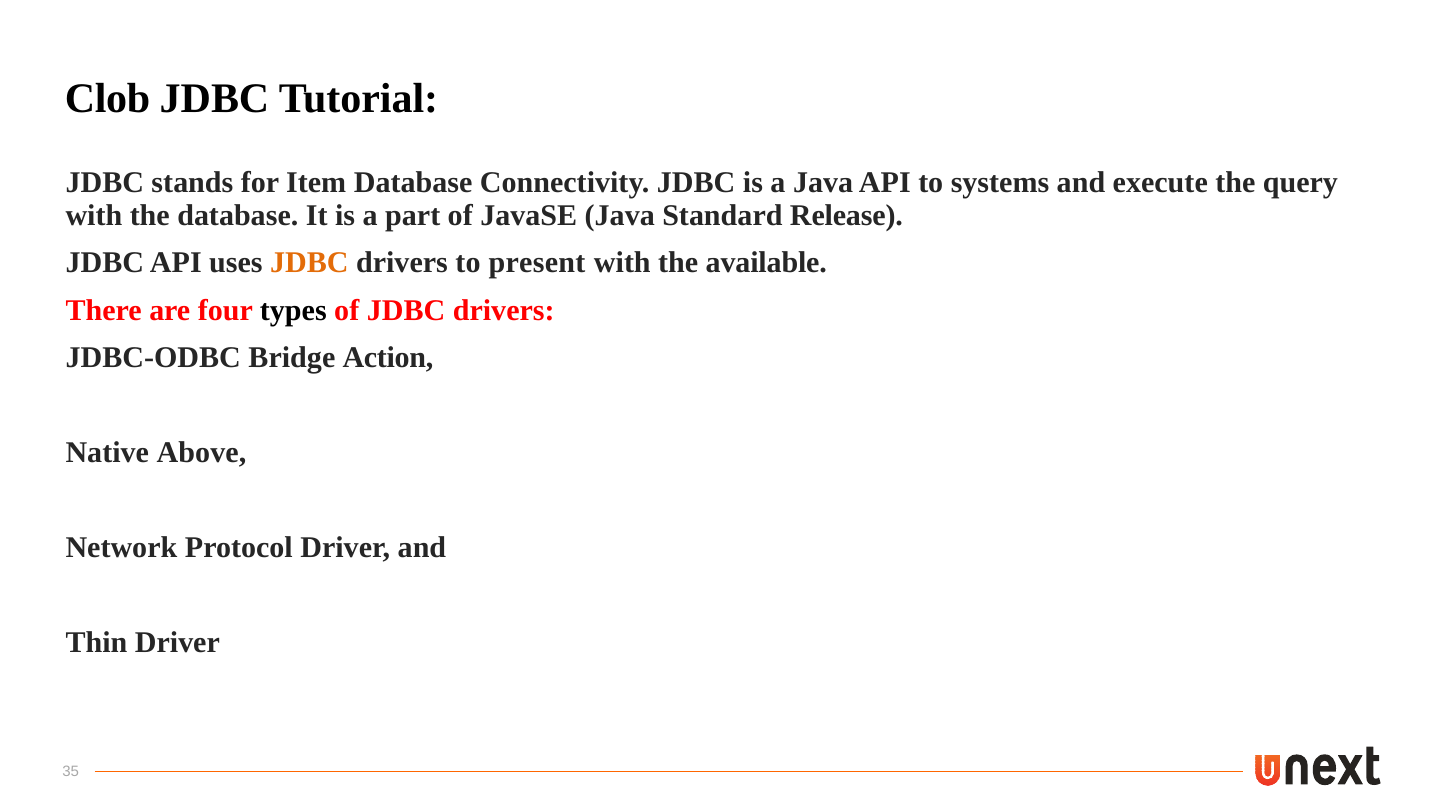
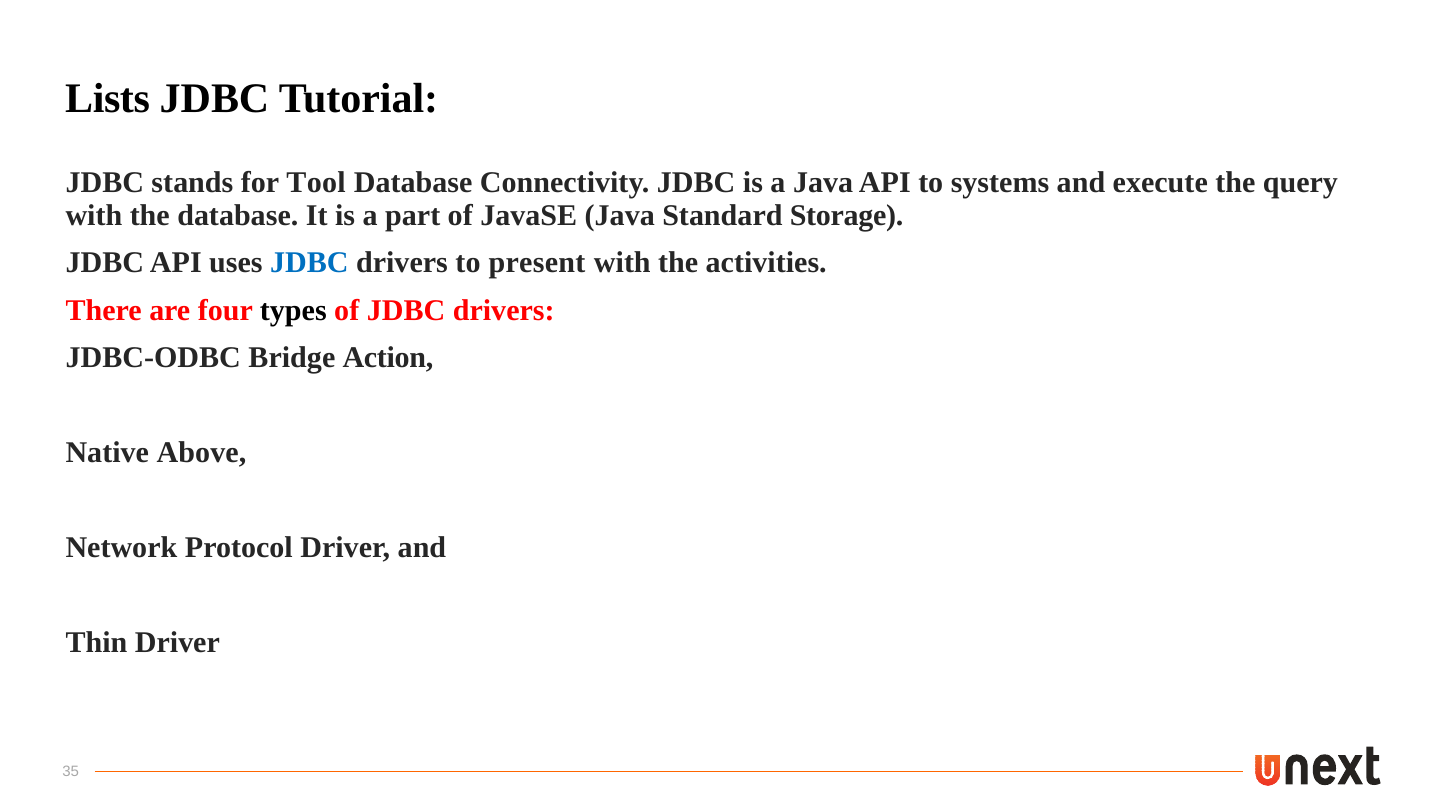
Clob: Clob -> Lists
Item: Item -> Tool
Release: Release -> Storage
JDBC at (309, 263) colour: orange -> blue
available: available -> activities
